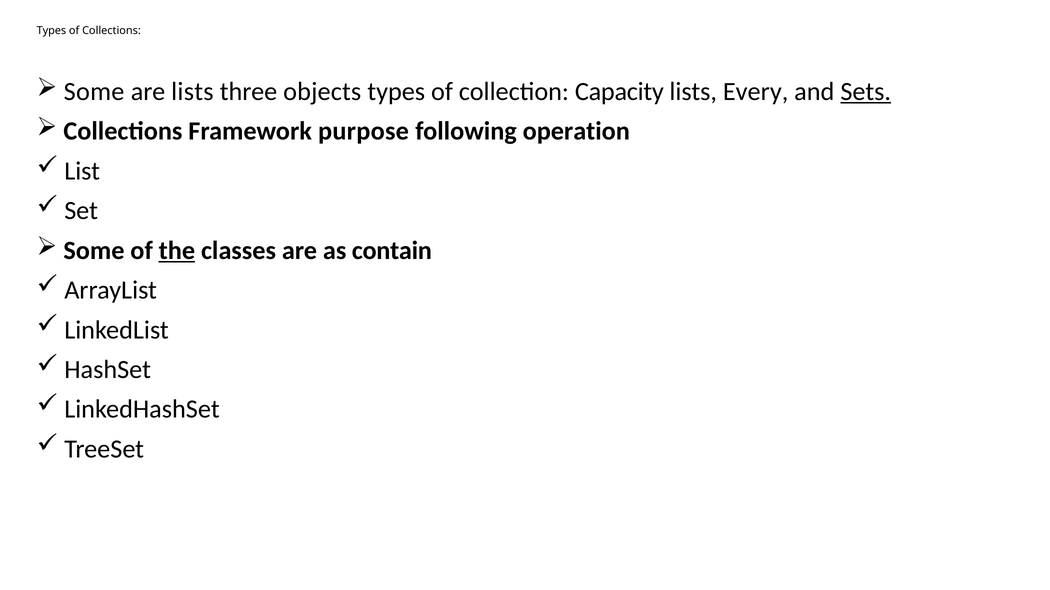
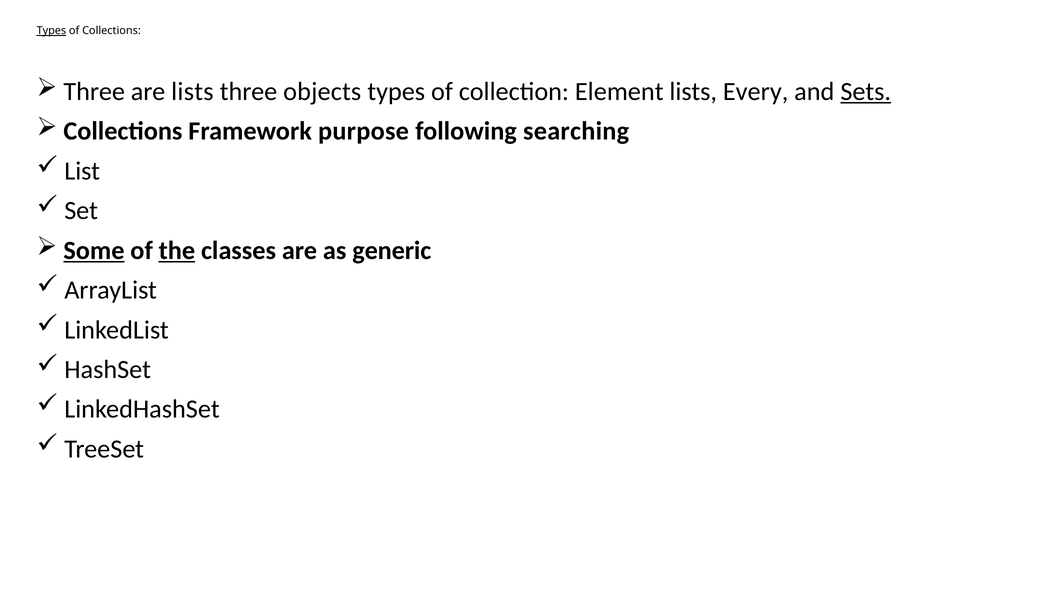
Types at (51, 31) underline: none -> present
Some at (94, 92): Some -> Three
Capacity: Capacity -> Element
operation: operation -> searching
Some at (94, 251) underline: none -> present
contain: contain -> generic
